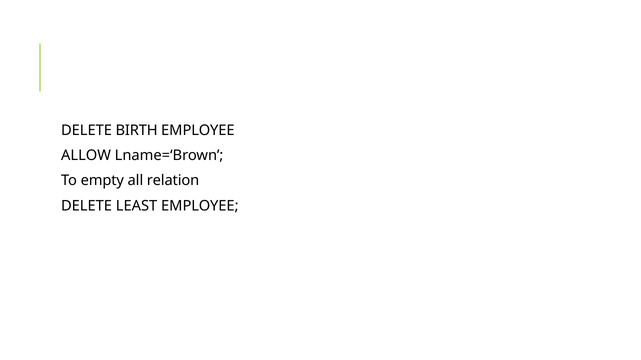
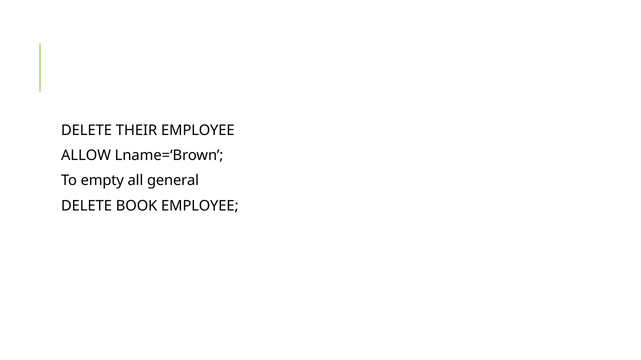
BIRTH: BIRTH -> THEIR
relation: relation -> general
LEAST: LEAST -> BOOK
